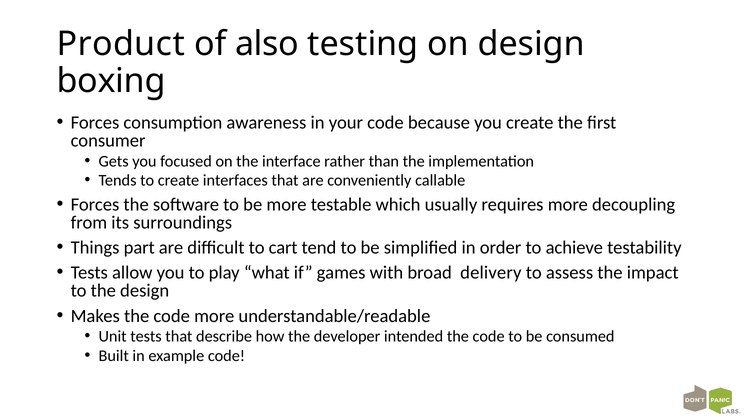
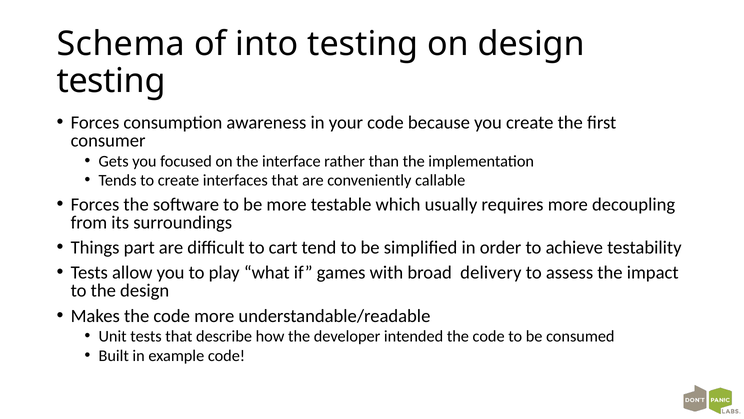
Product: Product -> Schema
also: also -> into
boxing at (111, 81): boxing -> testing
